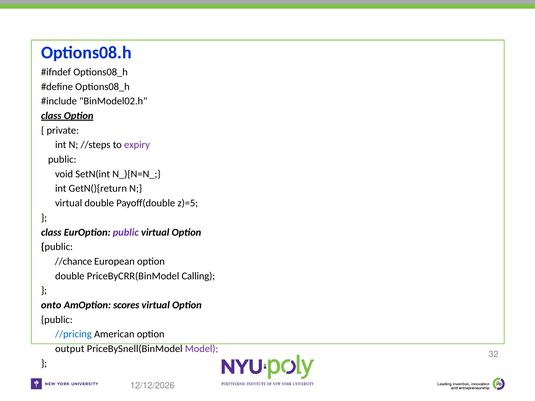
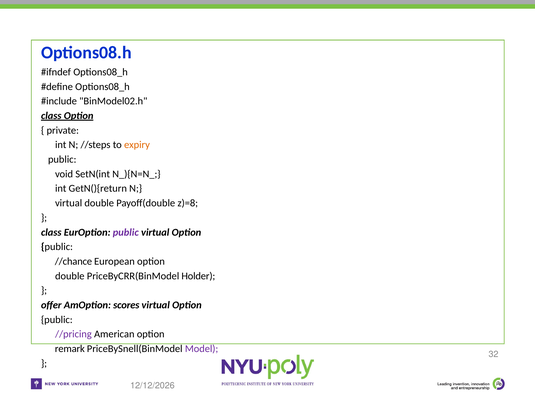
expiry colour: purple -> orange
z)=5: z)=5 -> z)=8
Calling: Calling -> Holder
onto: onto -> offer
//pricing colour: blue -> purple
output: output -> remark
